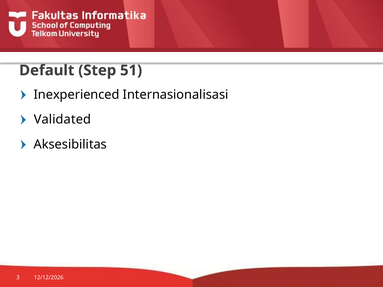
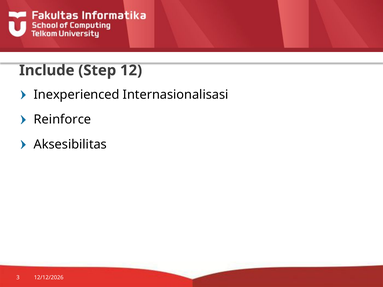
Default: Default -> Include
51: 51 -> 12
Validated: Validated -> Reinforce
